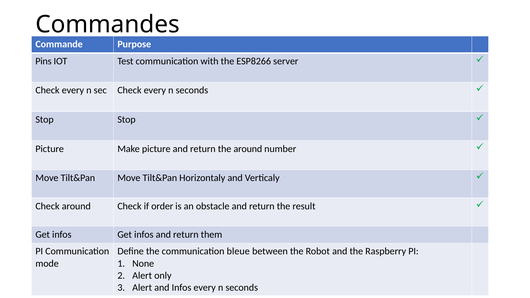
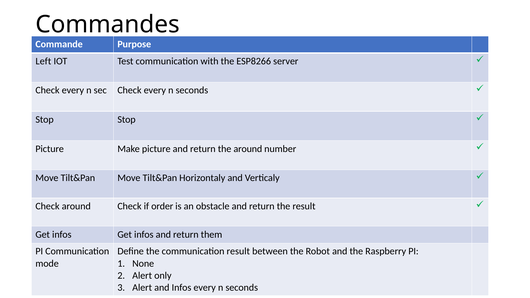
Pins: Pins -> Left
communication bleue: bleue -> result
